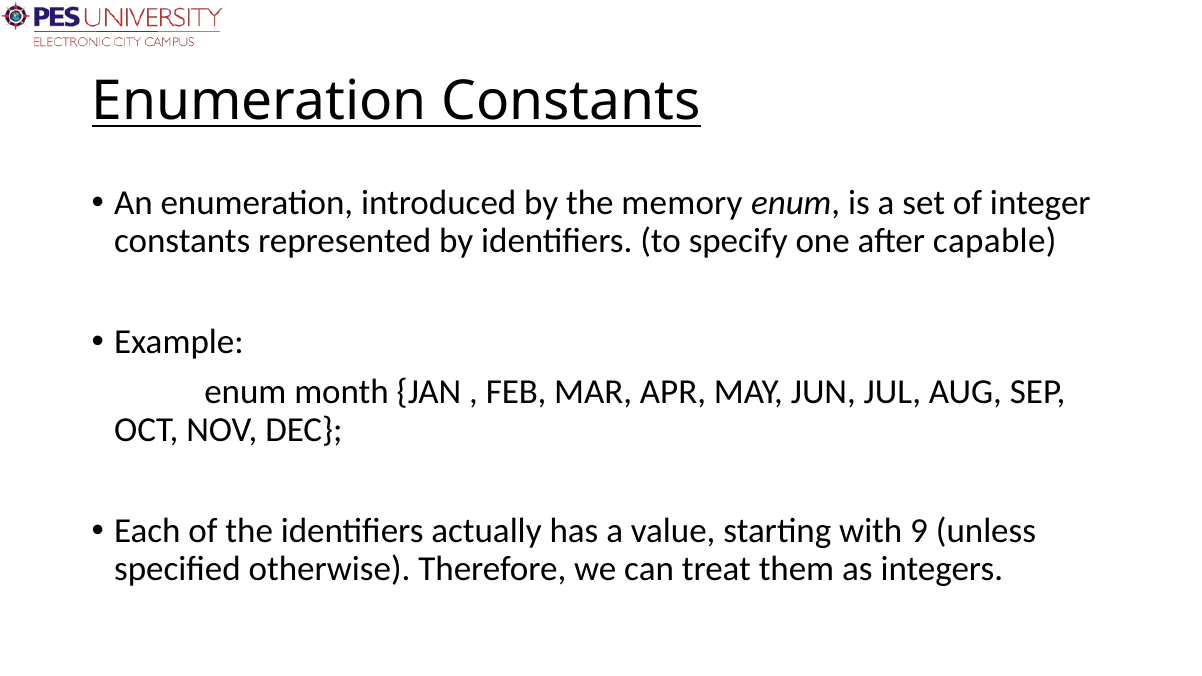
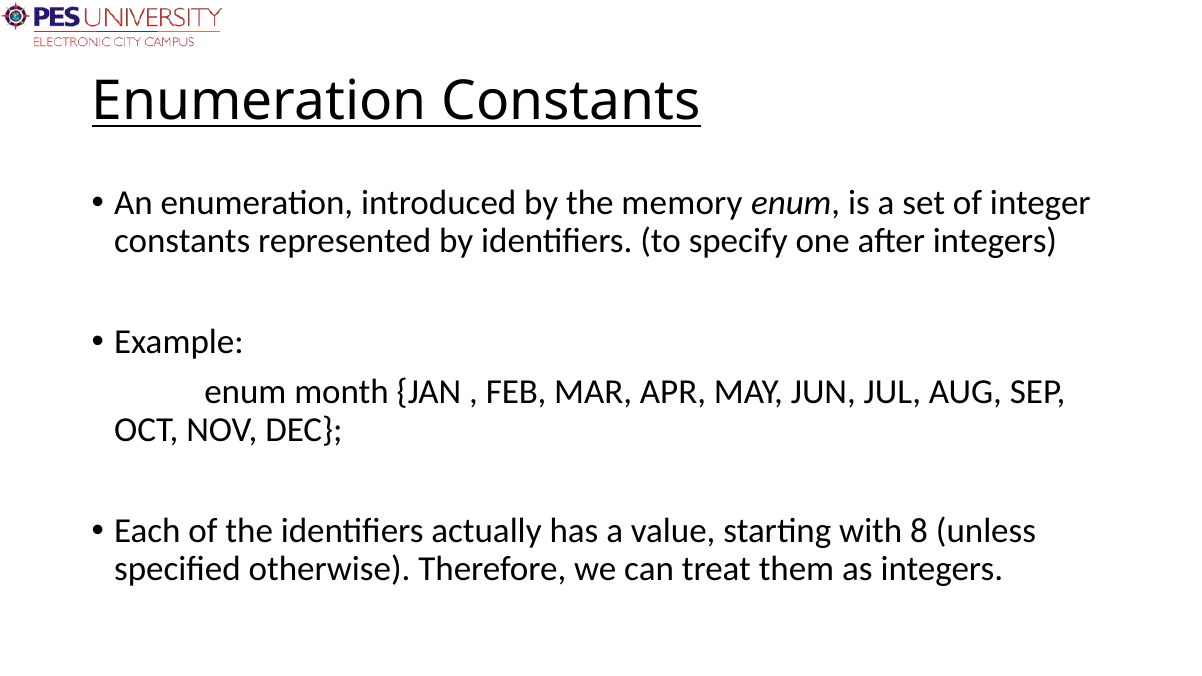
after capable: capable -> integers
9: 9 -> 8
